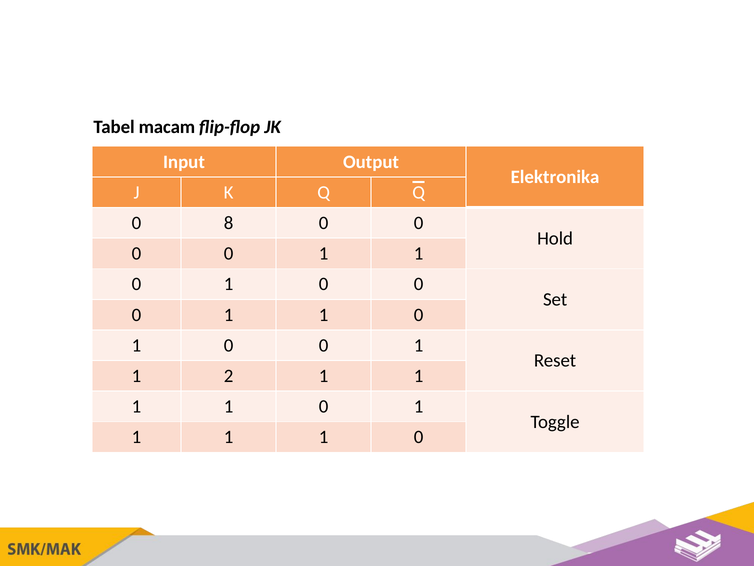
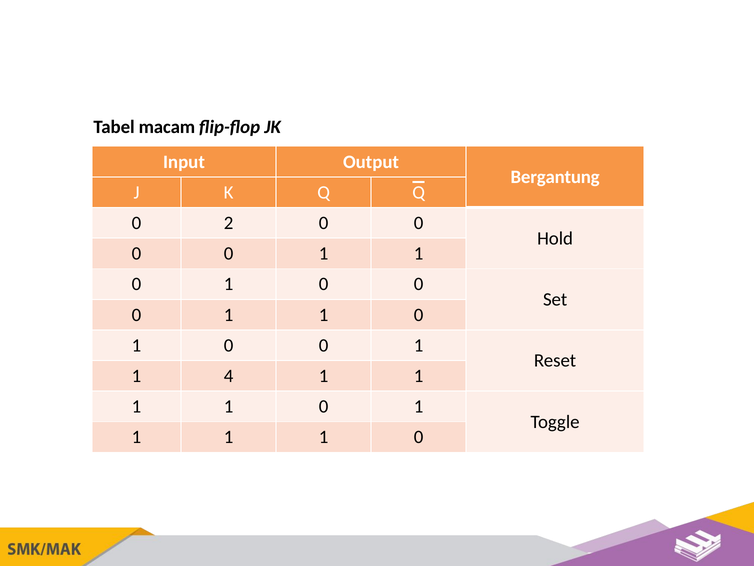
Elektronika: Elektronika -> Bergantung
8: 8 -> 2
2: 2 -> 4
